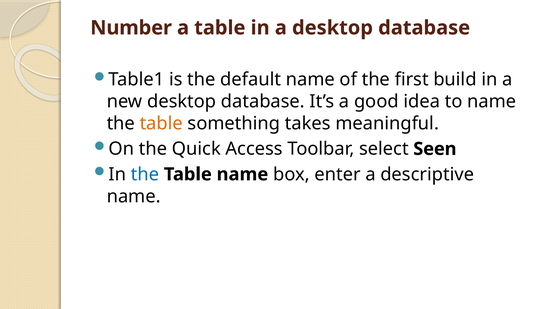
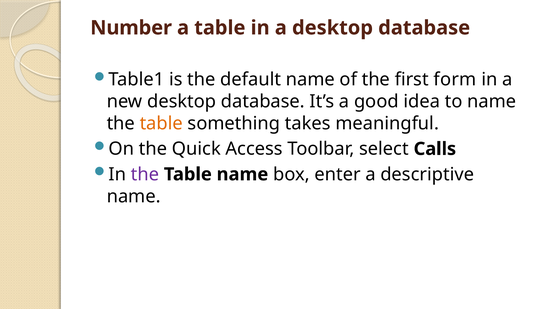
build: build -> form
Seen: Seen -> Calls
the at (145, 174) colour: blue -> purple
